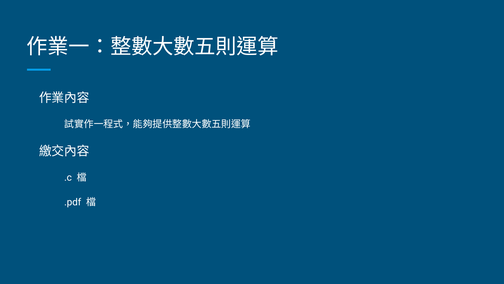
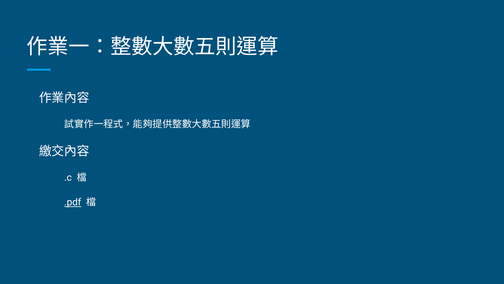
.pdf underline: none -> present
